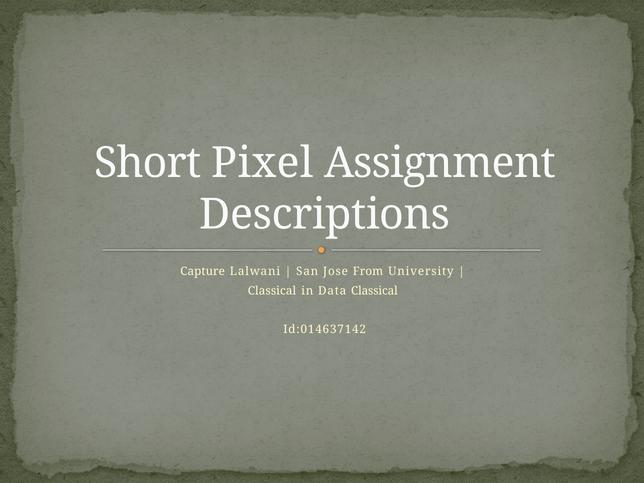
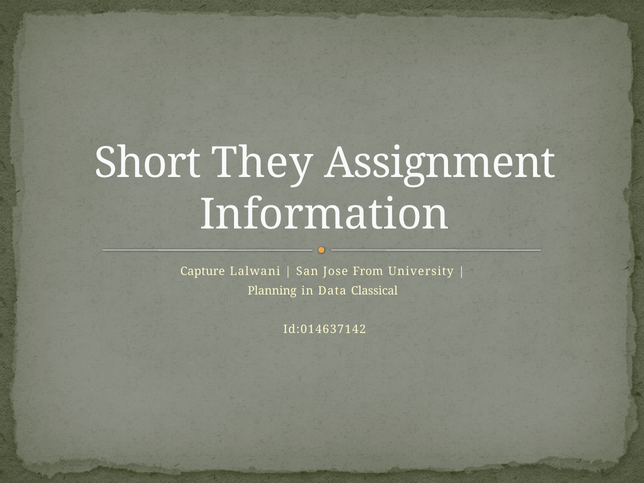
Pixel: Pixel -> They
Descriptions: Descriptions -> Information
Classical at (272, 291): Classical -> Planning
